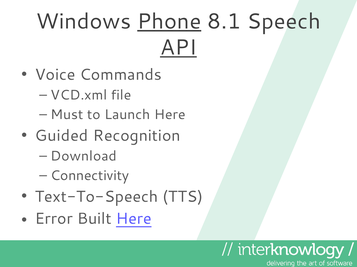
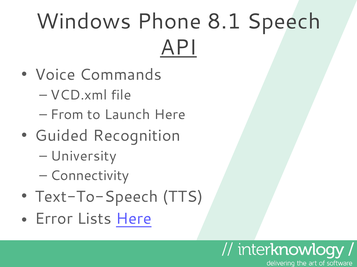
Phone underline: present -> none
Must: Must -> From
Download: Download -> University
Built: Built -> Lists
